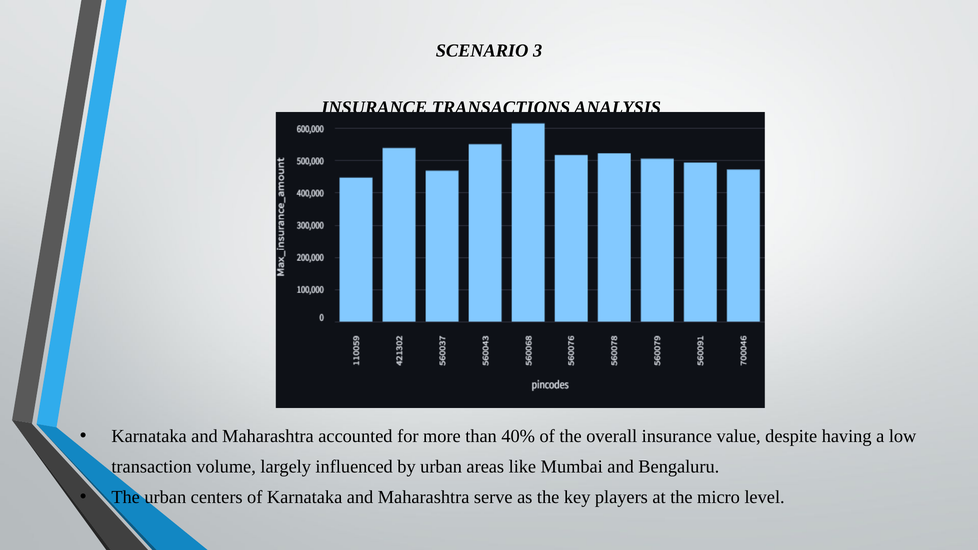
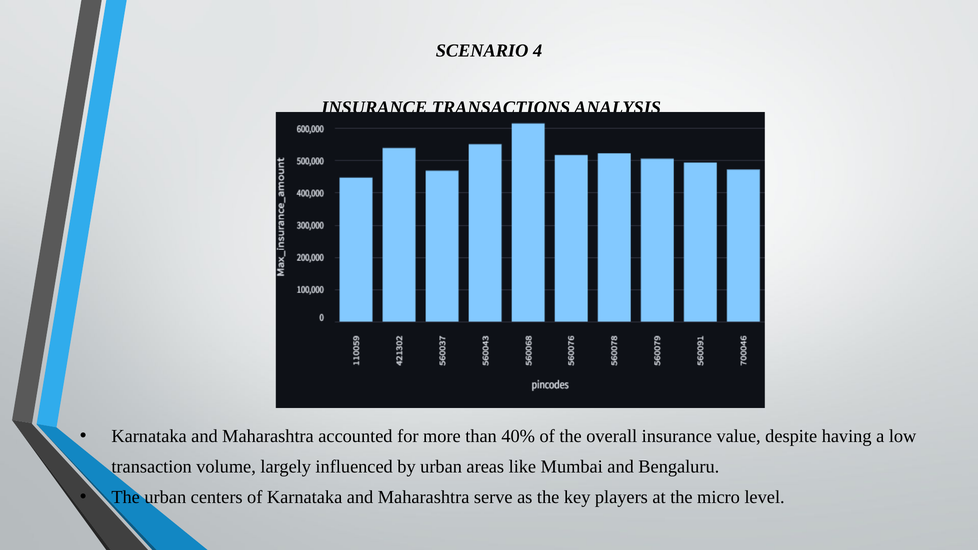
3: 3 -> 4
